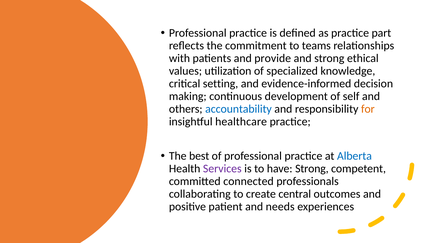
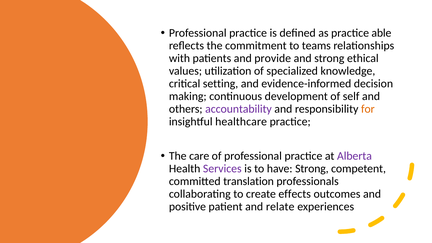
part: part -> able
accountability colour: blue -> purple
best: best -> care
Alberta colour: blue -> purple
connected: connected -> translation
central: central -> effects
needs: needs -> relate
